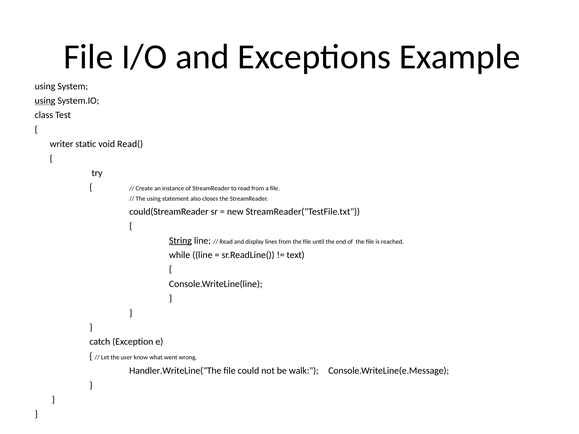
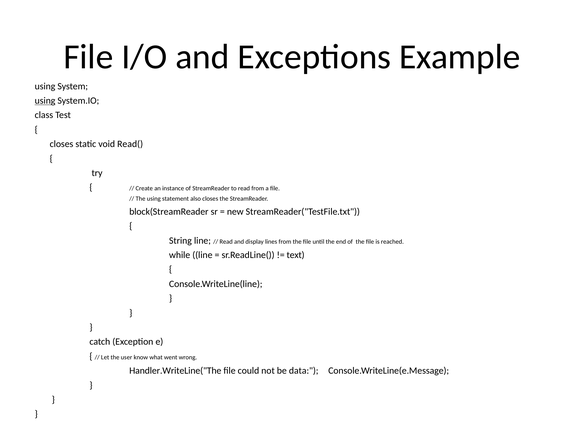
writer at (61, 144): writer -> closes
could(StreamReader: could(StreamReader -> block(StreamReader
String underline: present -> none
walk: walk -> data
